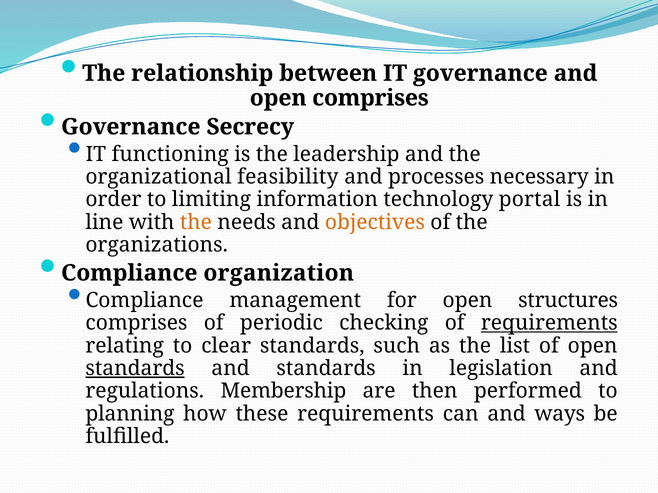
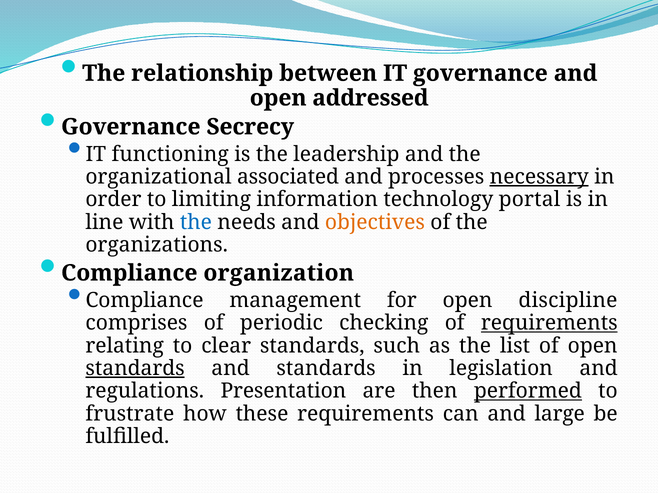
open comprises: comprises -> addressed
feasibility: feasibility -> associated
necessary underline: none -> present
the at (196, 222) colour: orange -> blue
structures: structures -> discipline
Membership: Membership -> Presentation
performed underline: none -> present
planning: planning -> frustrate
ways: ways -> large
